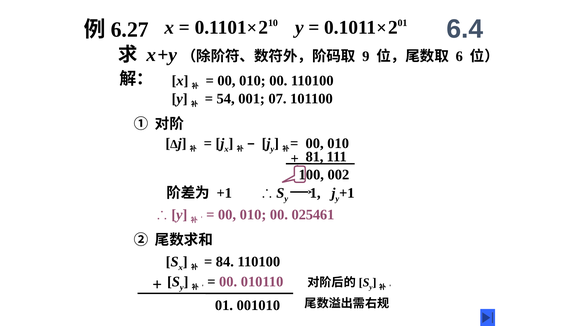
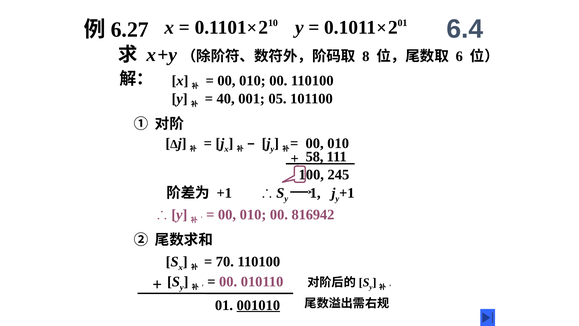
9: 9 -> 8
54: 54 -> 40
07: 07 -> 05
81: 81 -> 58
002: 002 -> 245
025461: 025461 -> 816942
84: 84 -> 70
001010 underline: none -> present
